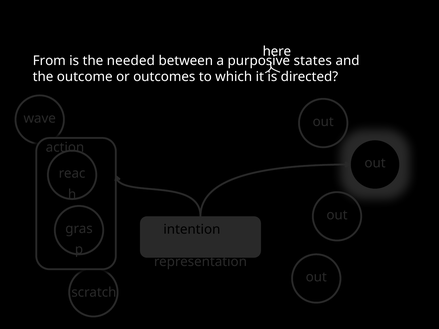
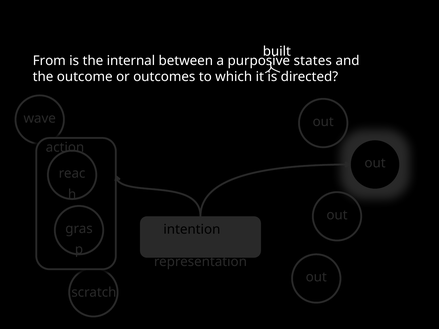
here: here -> built
needed: needed -> internal
